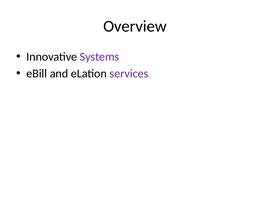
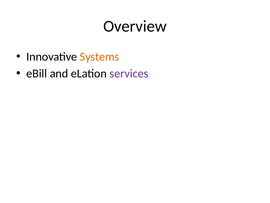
Systems colour: purple -> orange
